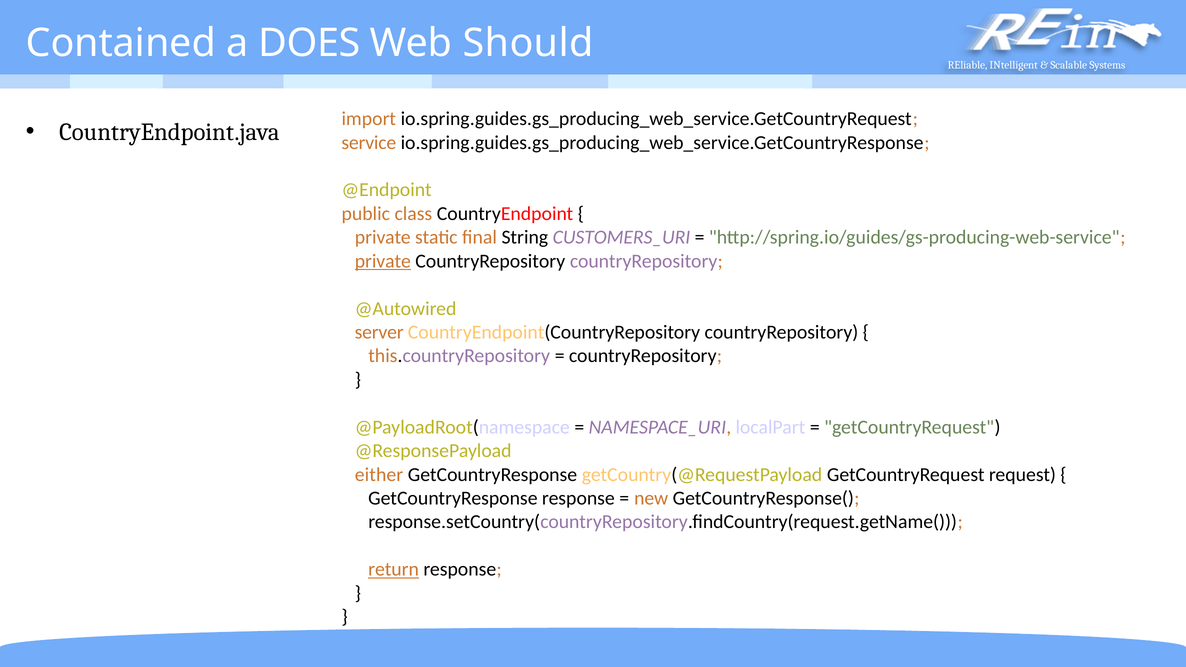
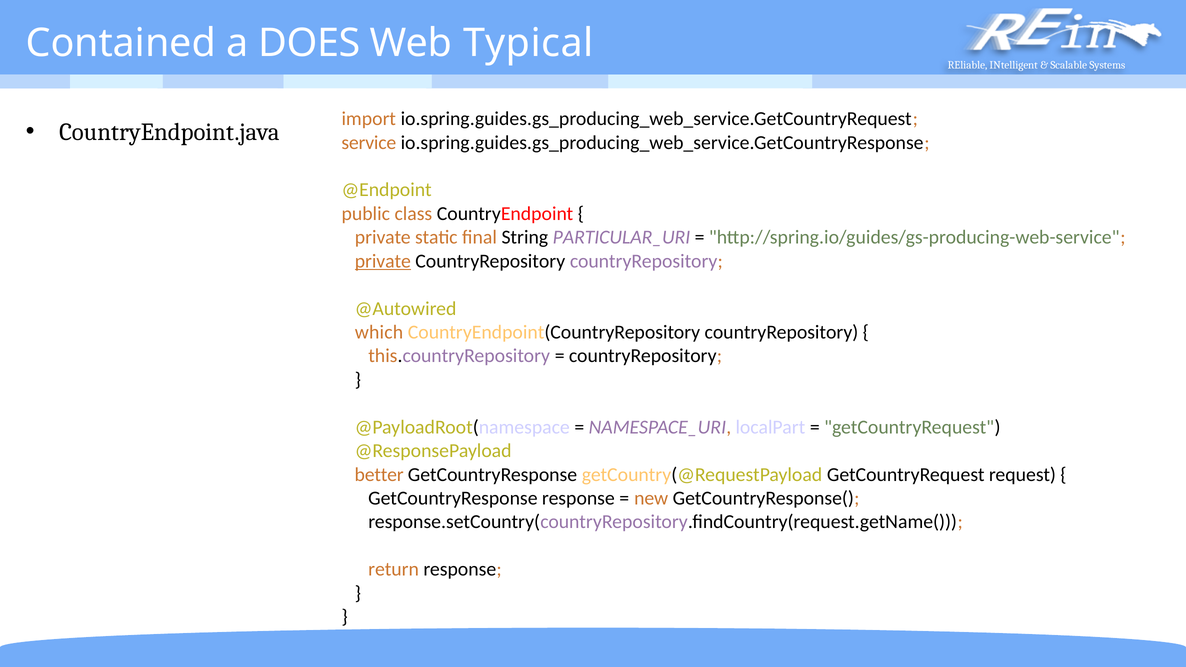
Should: Should -> Typical
CUSTOMERS_URI: CUSTOMERS_URI -> PARTICULAR_URI
server: server -> which
either: either -> better
return underline: present -> none
